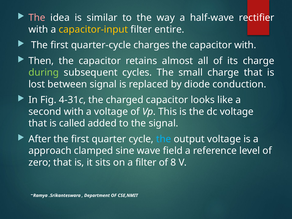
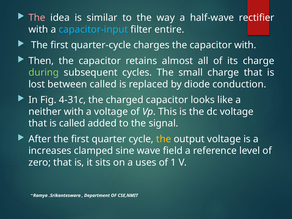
capacitor-input colour: yellow -> light blue
between signal: signal -> called
second: second -> neither
the at (164, 139) colour: light blue -> yellow
approach: approach -> increases
a filter: filter -> uses
8: 8 -> 1
